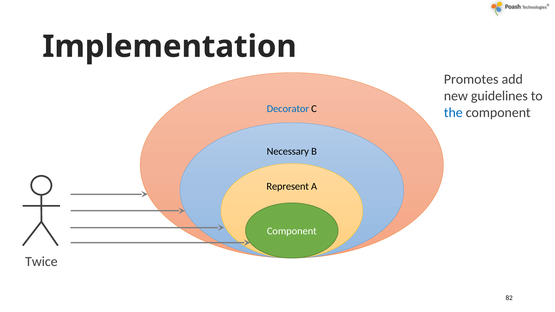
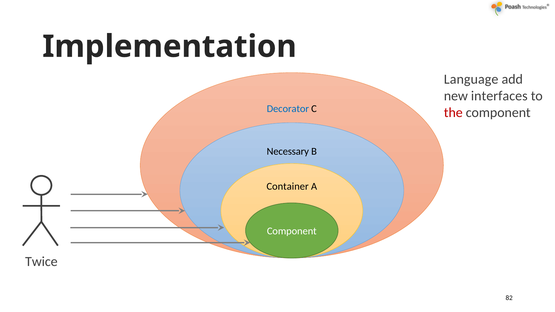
Promotes: Promotes -> Language
guidelines: guidelines -> interfaces
the colour: blue -> red
Represent: Represent -> Container
